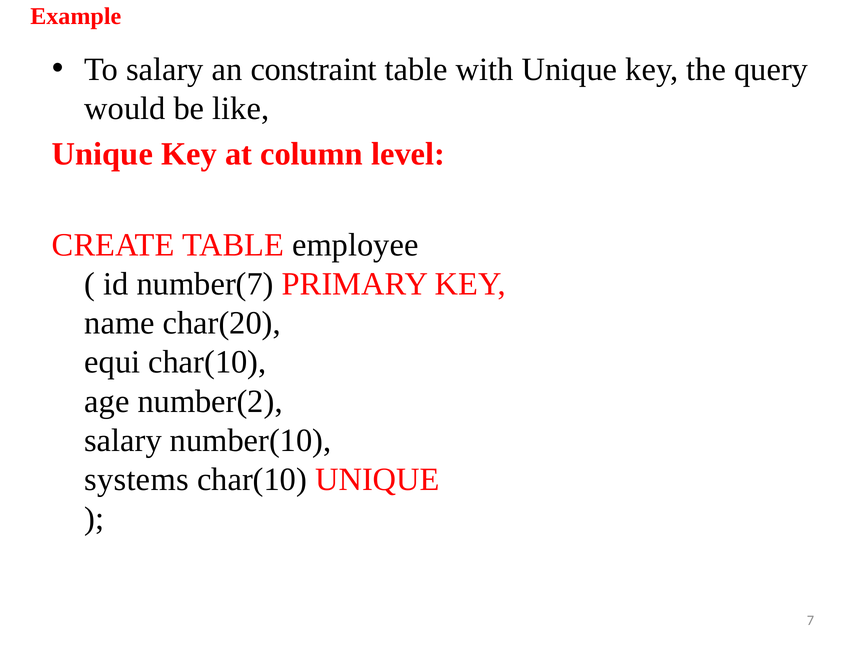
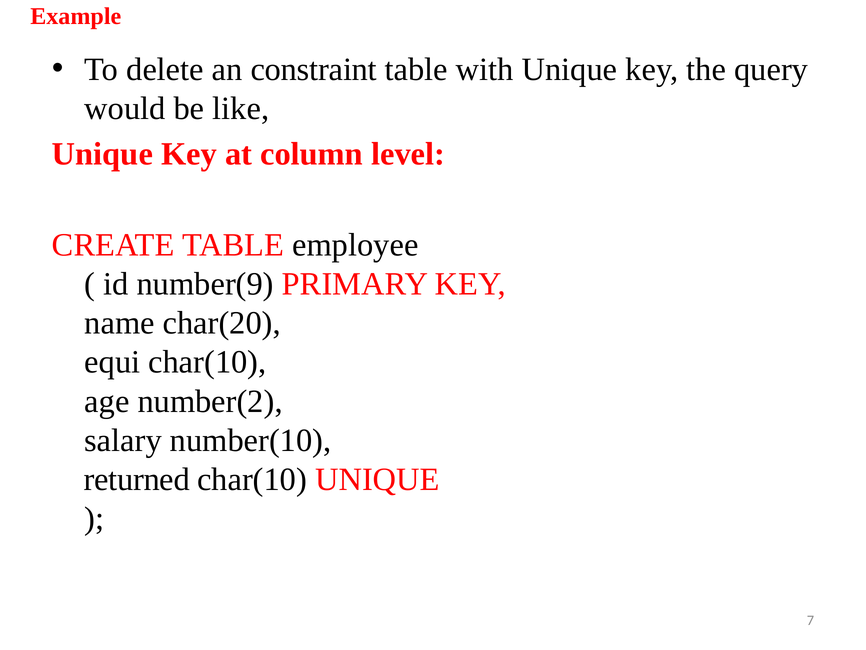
To salary: salary -> delete
number(7: number(7 -> number(9
systems: systems -> returned
